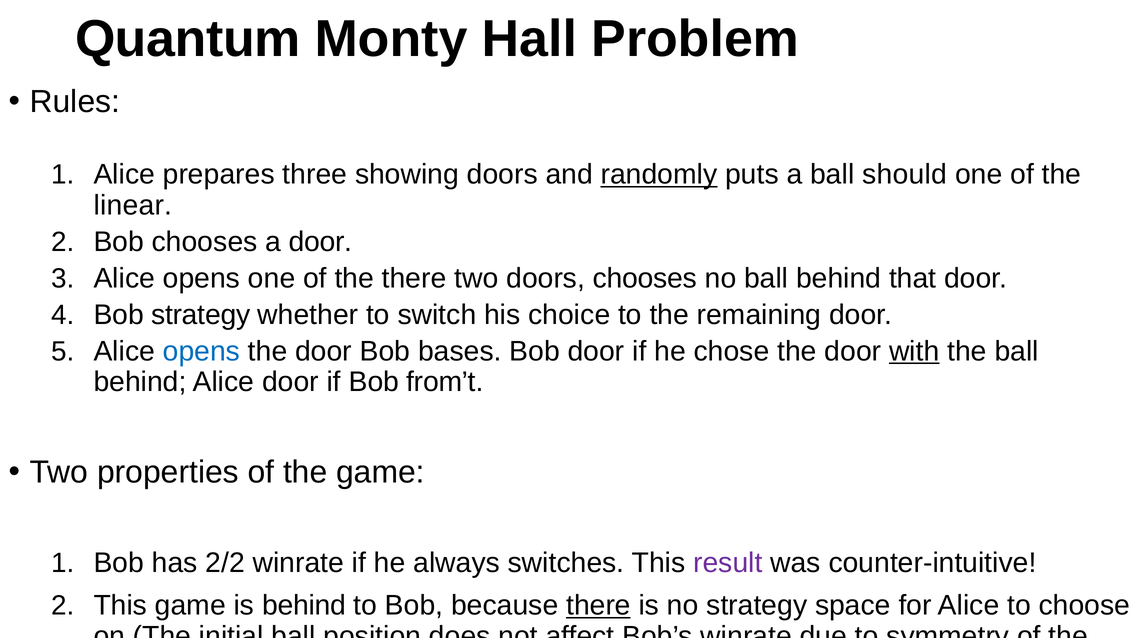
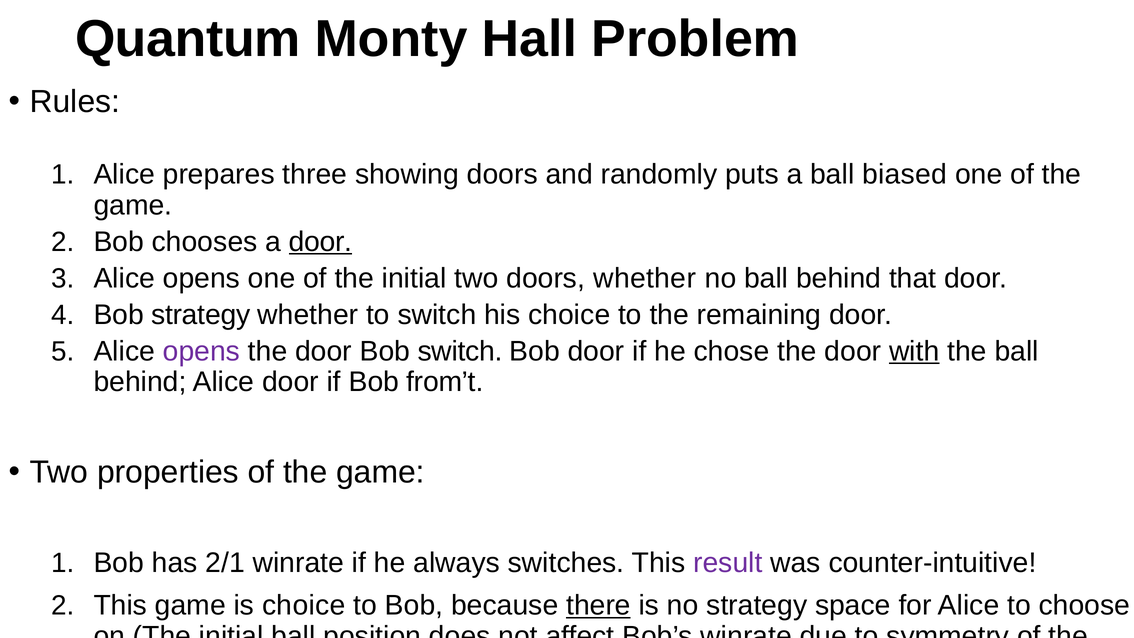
randomly underline: present -> none
should: should -> biased
linear at (133, 205): linear -> game
door at (320, 242) underline: none -> present
of the there: there -> initial
doors chooses: chooses -> whether
opens at (201, 351) colour: blue -> purple
Bob bases: bases -> switch
2/2: 2/2 -> 2/1
is behind: behind -> choice
